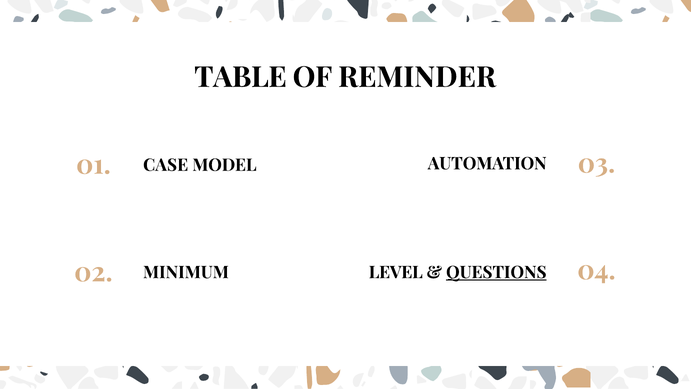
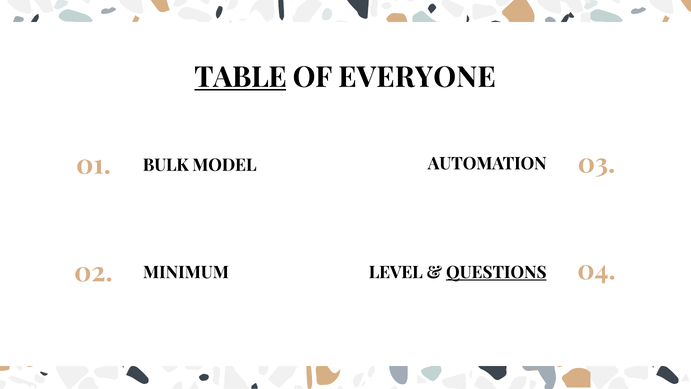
TABLE underline: none -> present
REMINDER: REMINDER -> EVERYONE
CASE: CASE -> BULK
